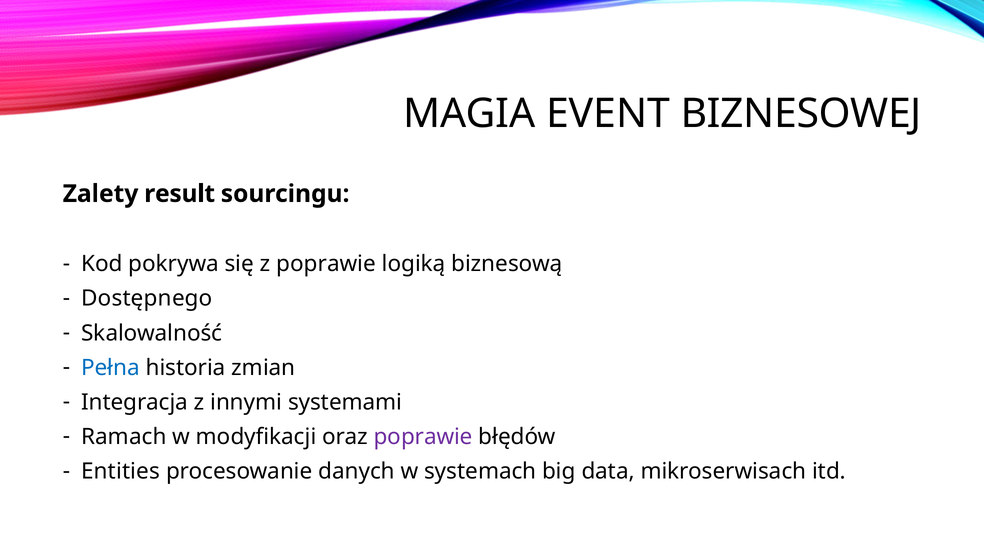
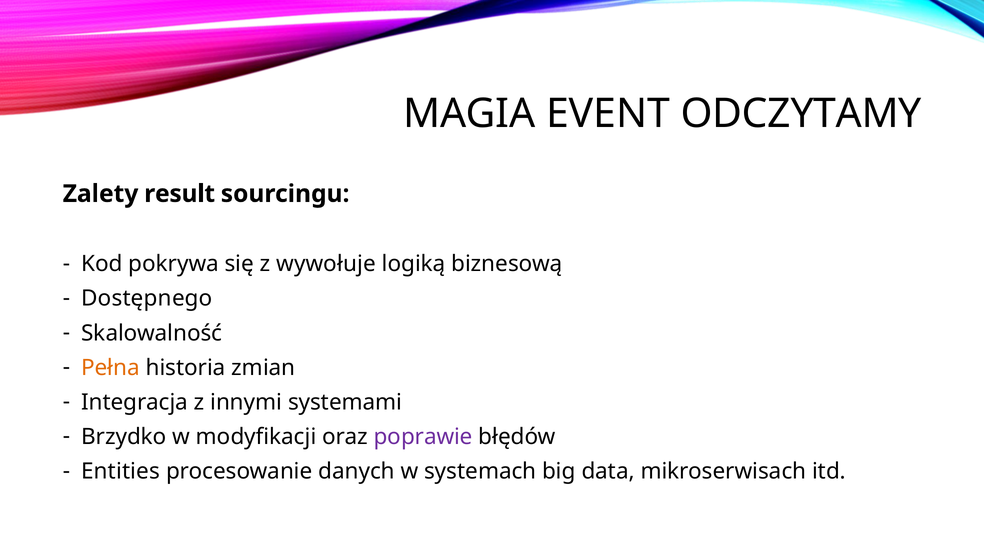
BIZNESOWEJ: BIZNESOWEJ -> ODCZYTAMY
z poprawie: poprawie -> wywołuje
Pełna colour: blue -> orange
Ramach: Ramach -> Brzydko
